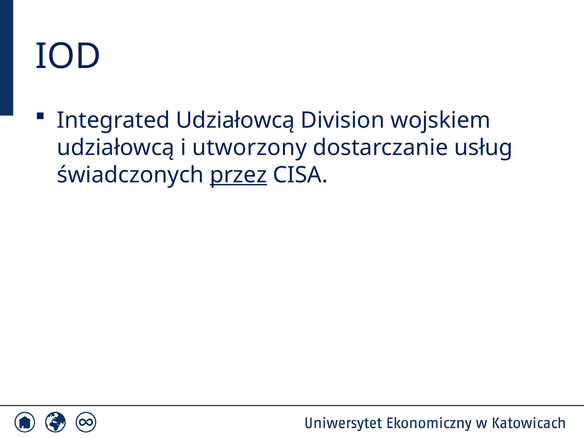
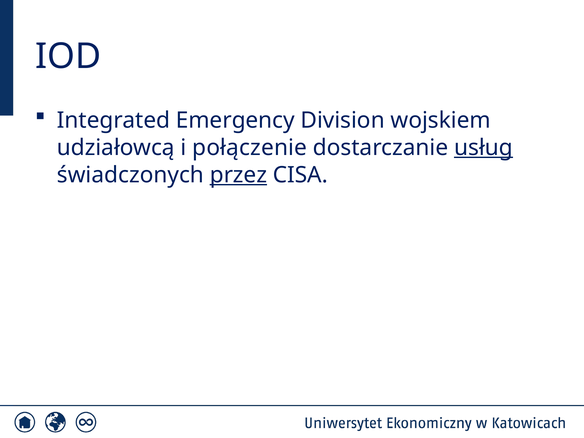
Integrated Udziałowcą: Udziałowcą -> Emergency
utworzony: utworzony -> połączenie
usług underline: none -> present
